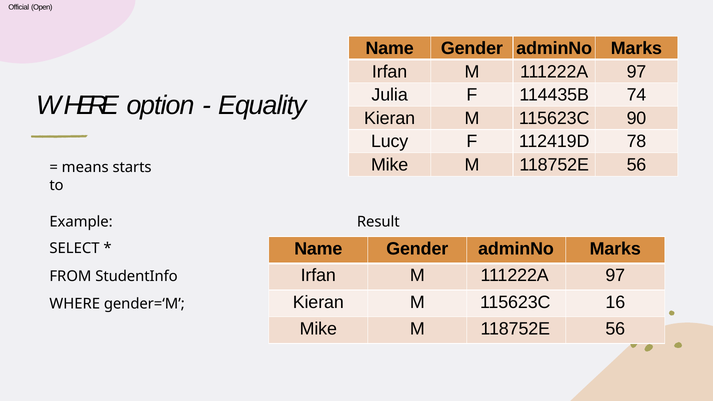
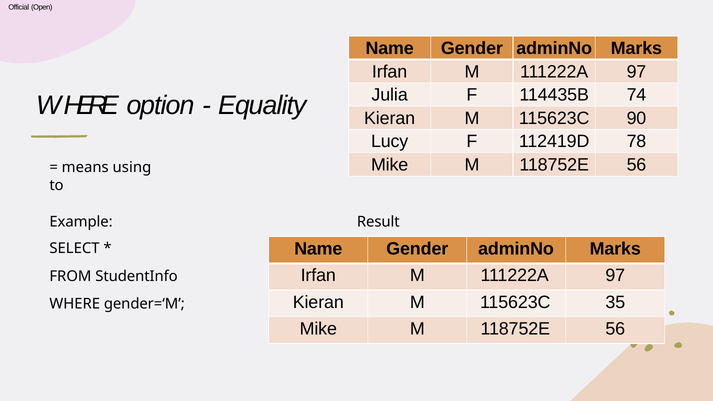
starts: starts -> using
16: 16 -> 35
